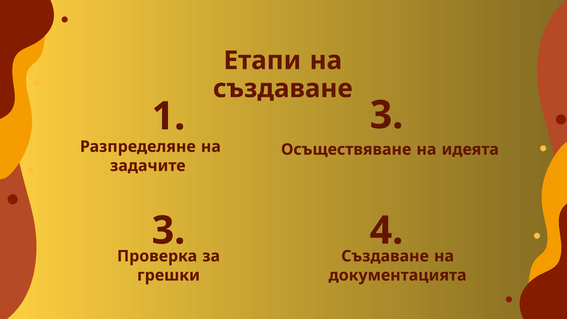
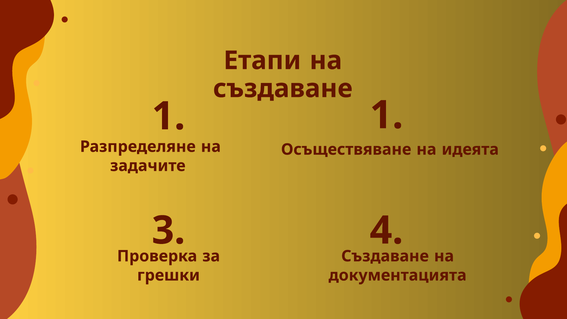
1 3: 3 -> 1
